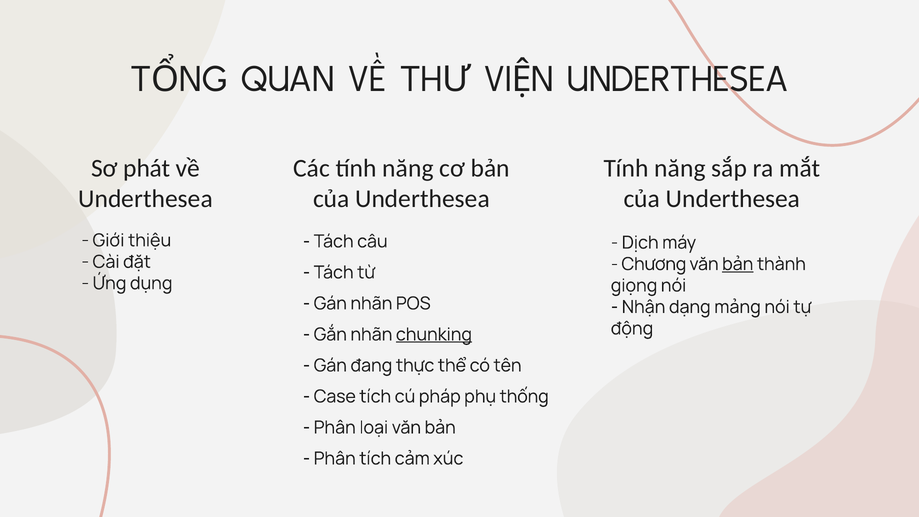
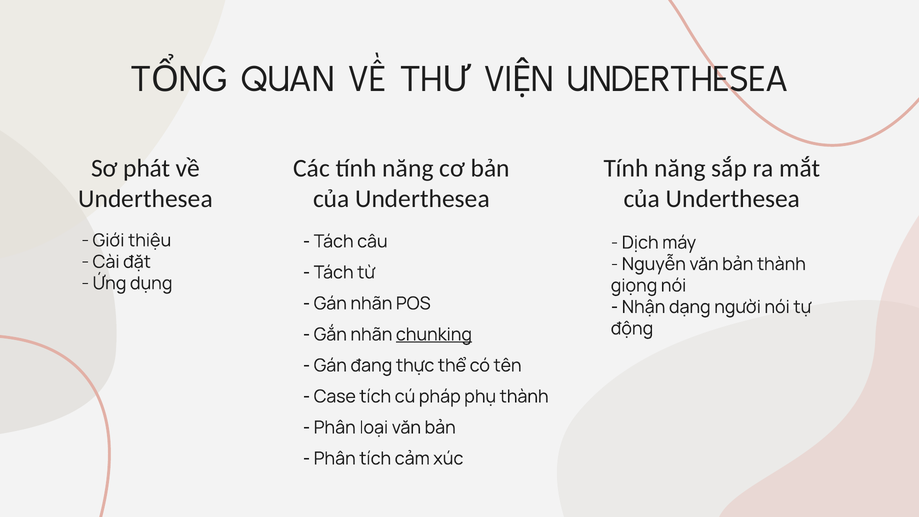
Chương: Chương -> Nguyễn
bản at (738, 264) underline: present -> none
mảng: mảng -> người
phụ thống: thống -> thành
